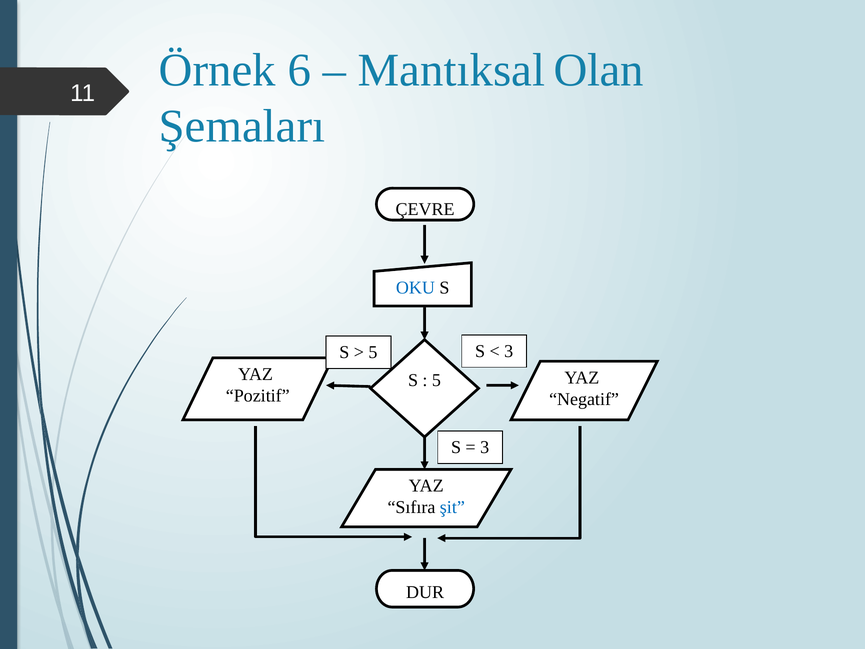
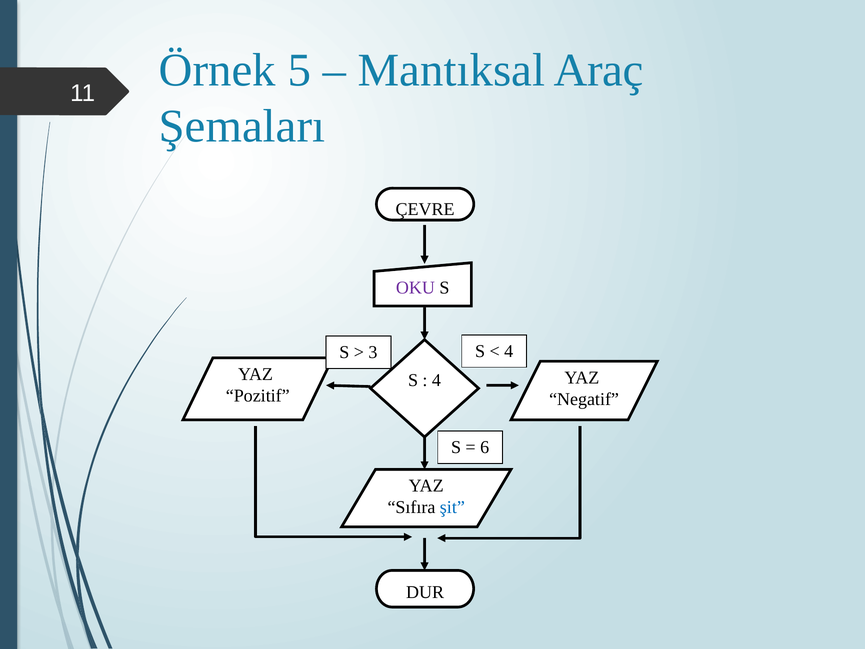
6: 6 -> 5
Olan: Olan -> Araç
OKU colour: blue -> purple
3 at (509, 351): 3 -> 4
5 at (373, 352): 5 -> 3
5 at (436, 380): 5 -> 4
3 at (485, 447): 3 -> 6
